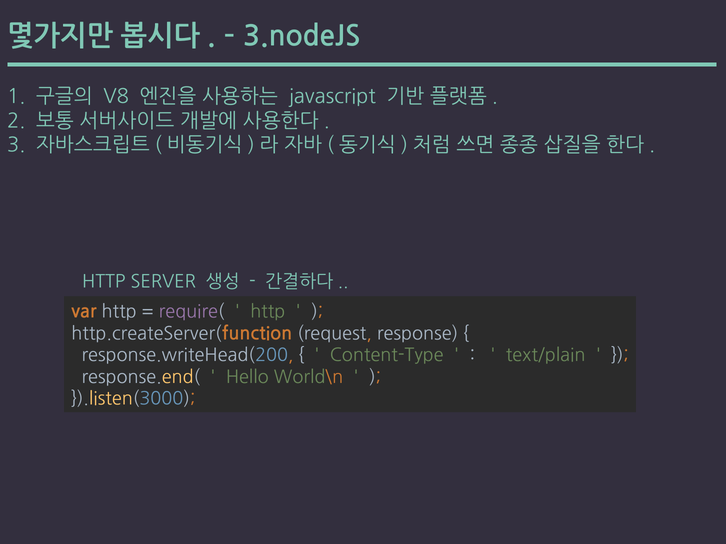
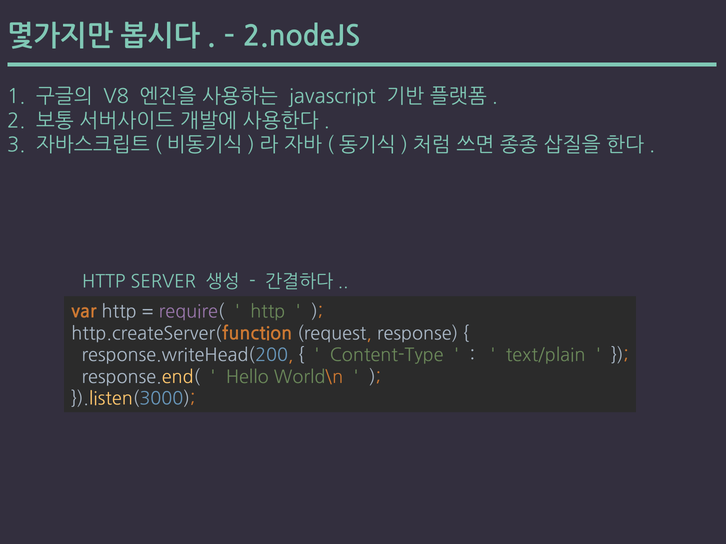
3.nodeJS: 3.nodeJS -> 2.nodeJS
